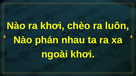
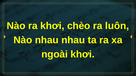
Nào phán: phán -> nhau
